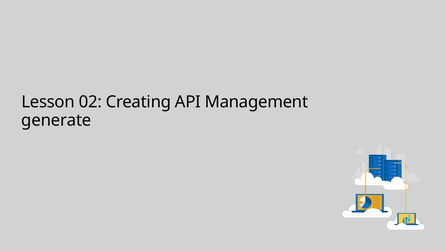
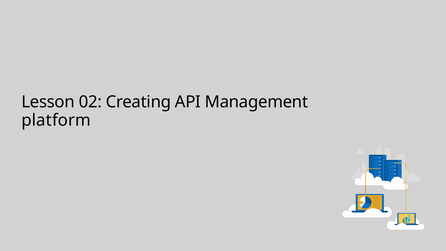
generate: generate -> platform
